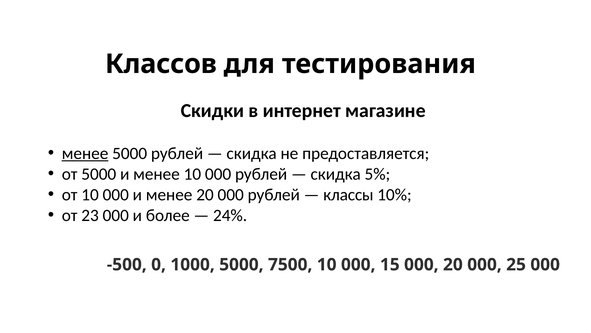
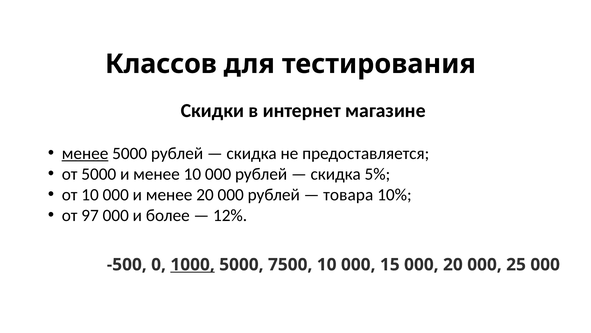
классы: классы -> товара
23: 23 -> 97
24%: 24% -> 12%
1000 underline: none -> present
